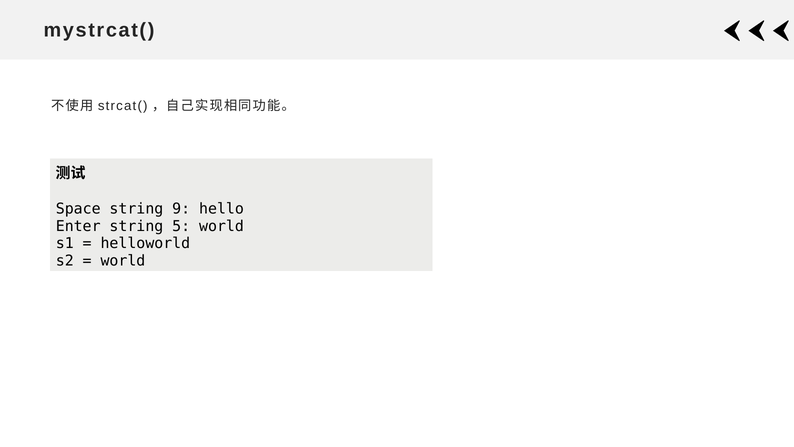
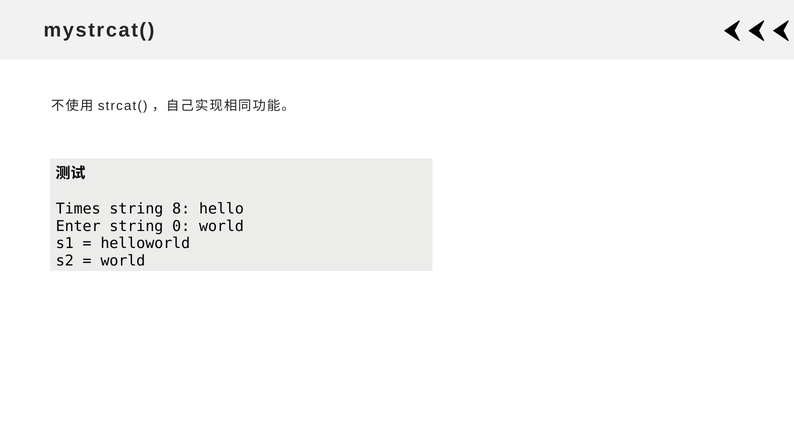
Space: Space -> Times
9: 9 -> 8
5: 5 -> 0
